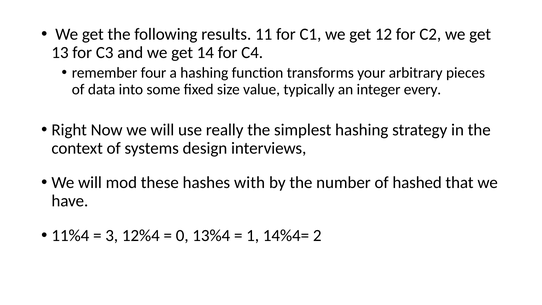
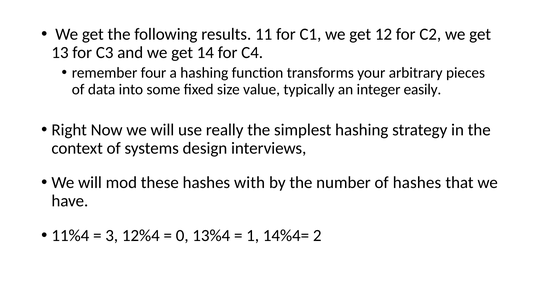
every: every -> easily
of hashed: hashed -> hashes
